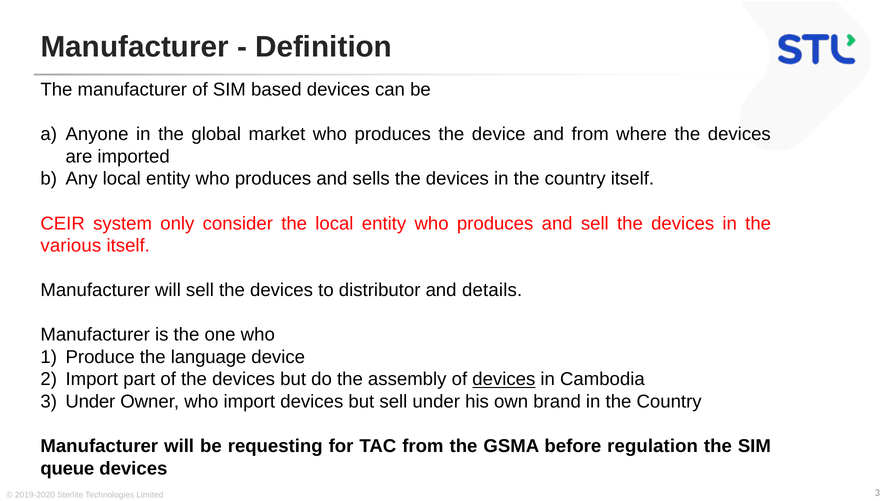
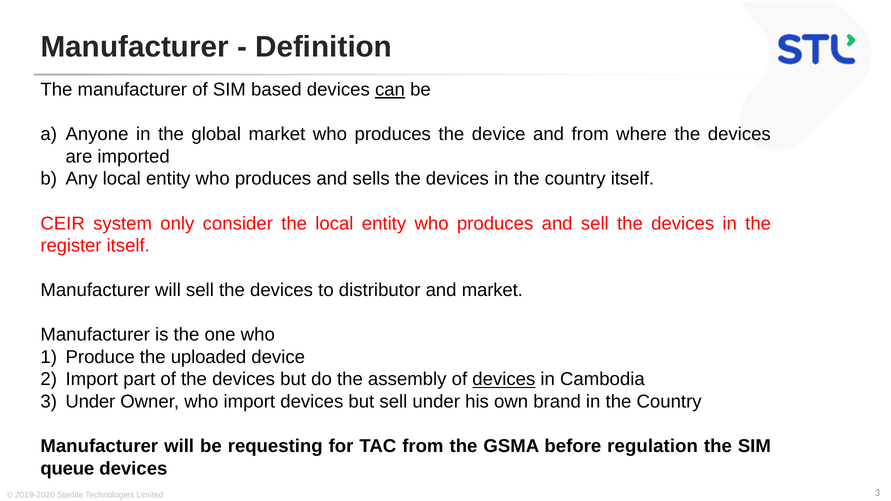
can underline: none -> present
various: various -> register
and details: details -> market
language: language -> uploaded
